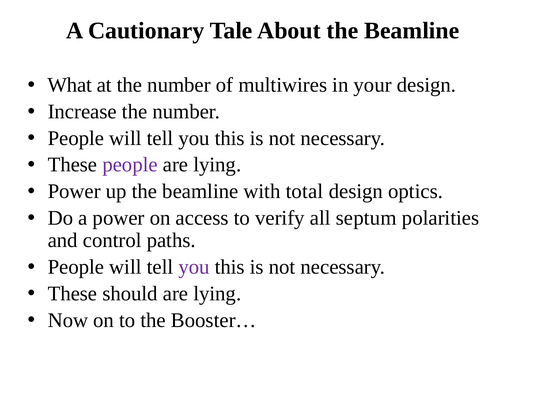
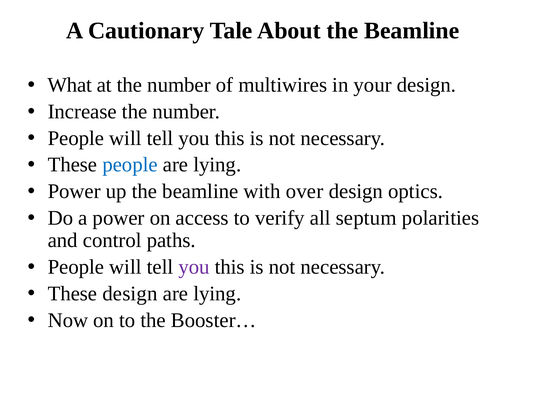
people at (130, 165) colour: purple -> blue
total: total -> over
These should: should -> design
